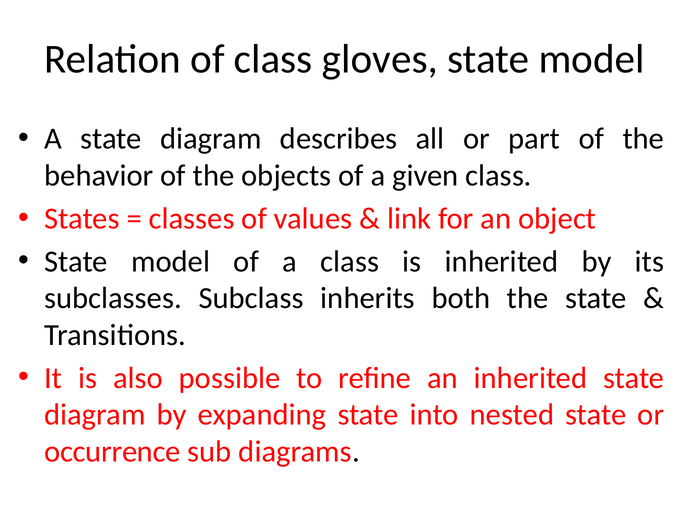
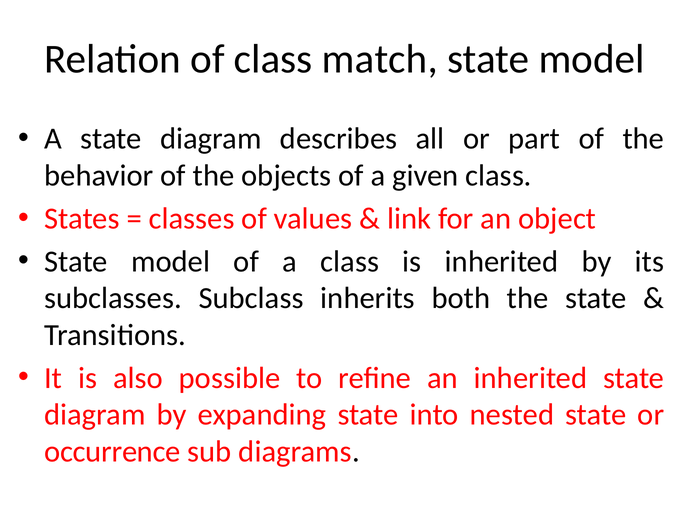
gloves: gloves -> match
